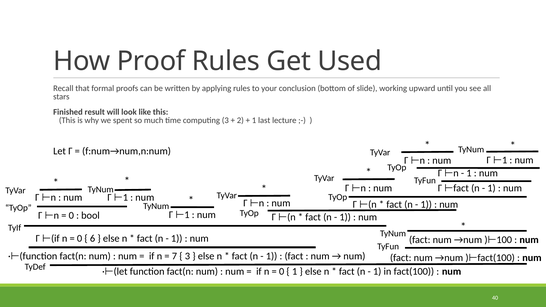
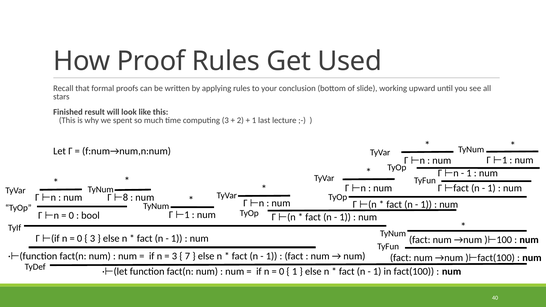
1 at (125, 197): 1 -> 8
6 at (93, 239): 6 -> 3
7 at (174, 256): 7 -> 3
3 at (187, 256): 3 -> 7
